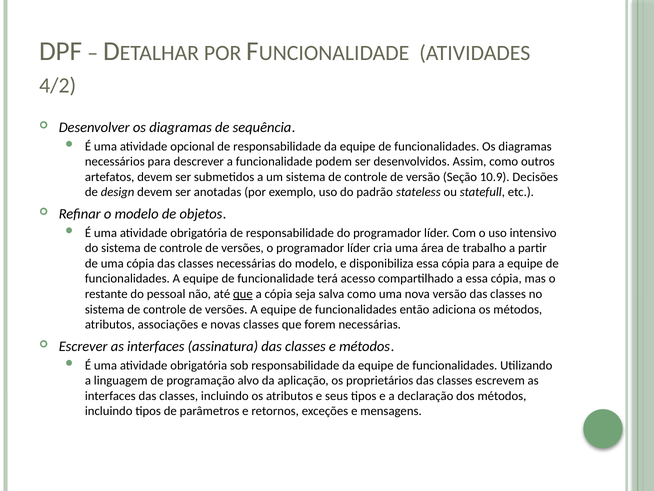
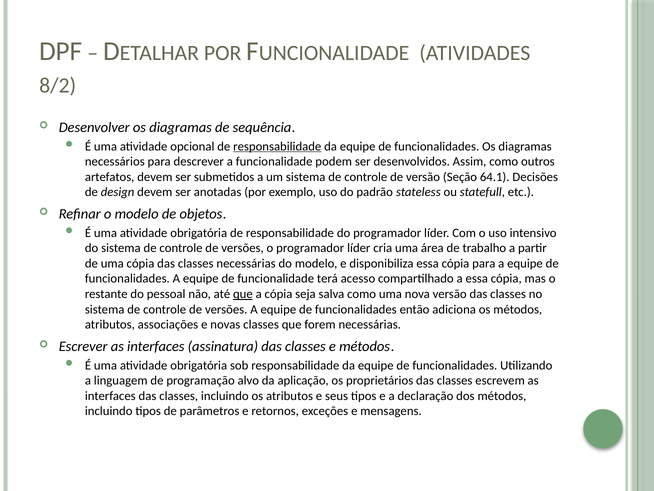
4/2: 4/2 -> 8/2
responsabilidade at (277, 146) underline: none -> present
10.9: 10.9 -> 64.1
